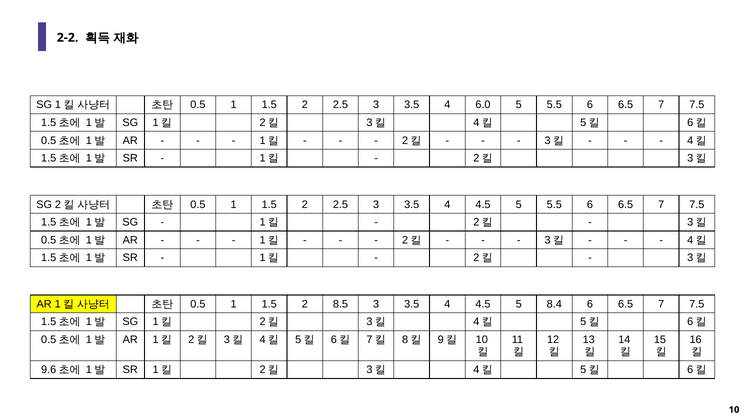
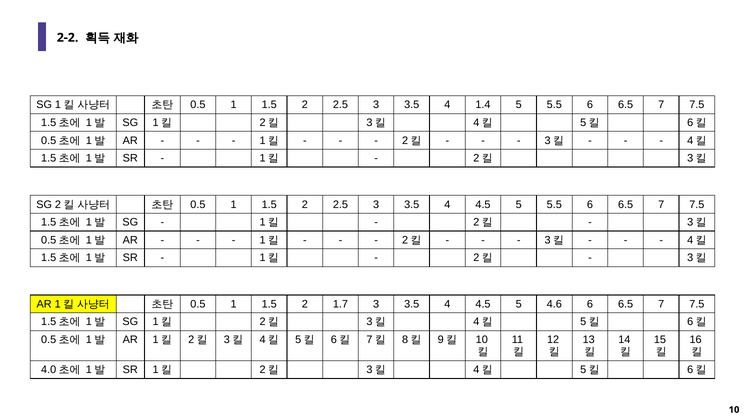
6.0: 6.0 -> 1.4
8.5: 8.5 -> 1.7
8.4: 8.4 -> 4.6
9.6: 9.6 -> 4.0
